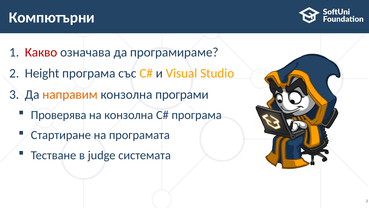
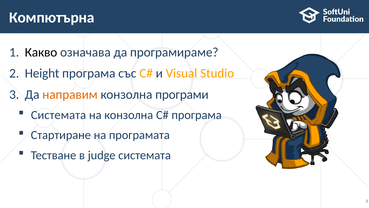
Компютърни: Компютърни -> Компютърна
Какво colour: red -> black
Проверява at (59, 115): Проверява -> Системата
